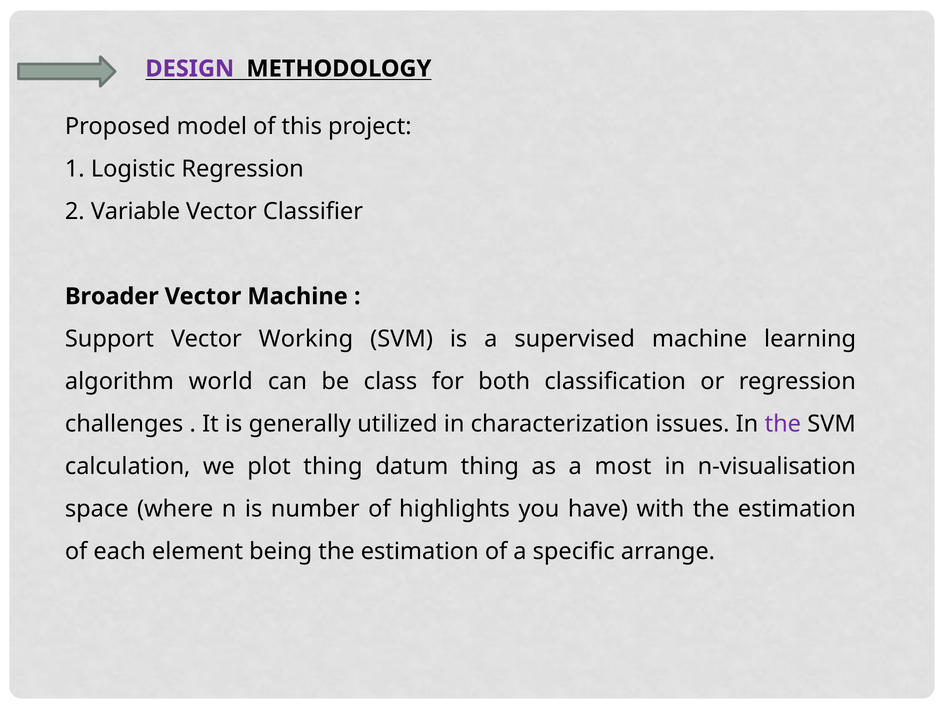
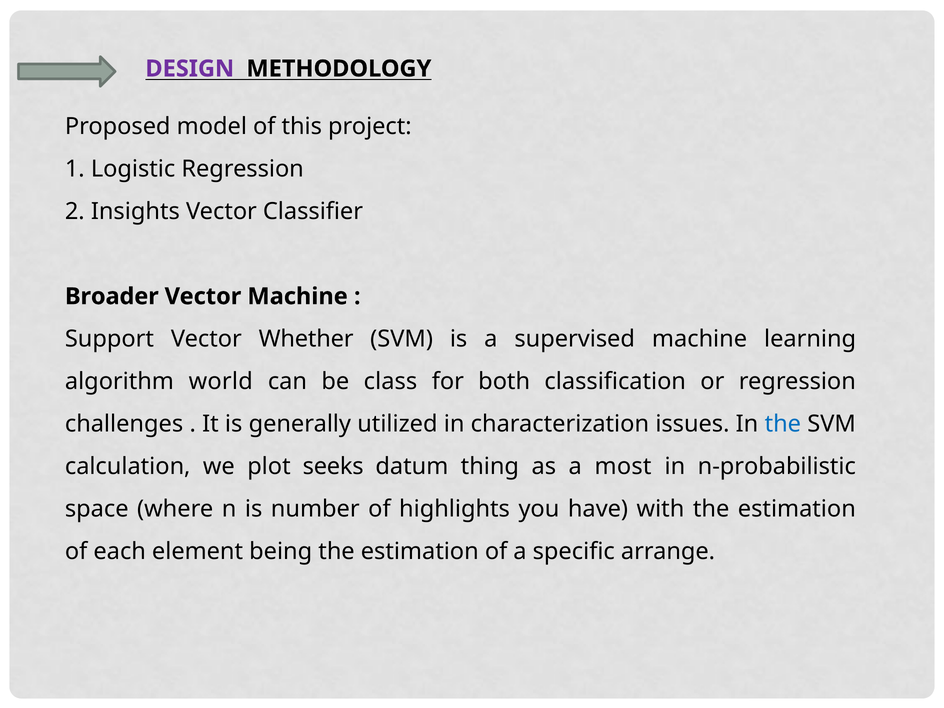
Variable: Variable -> Insights
Working: Working -> Whether
the at (783, 424) colour: purple -> blue
plot thing: thing -> seeks
n-visualisation: n-visualisation -> n-probabilistic
